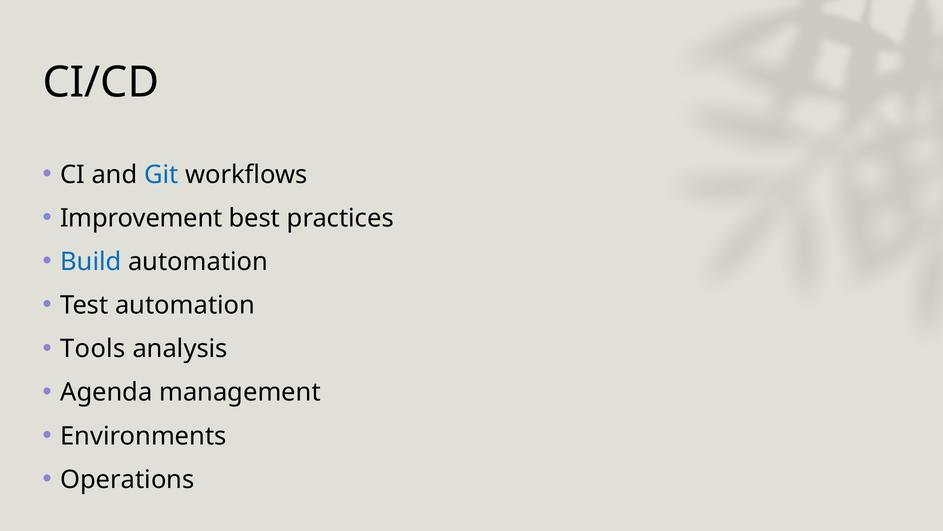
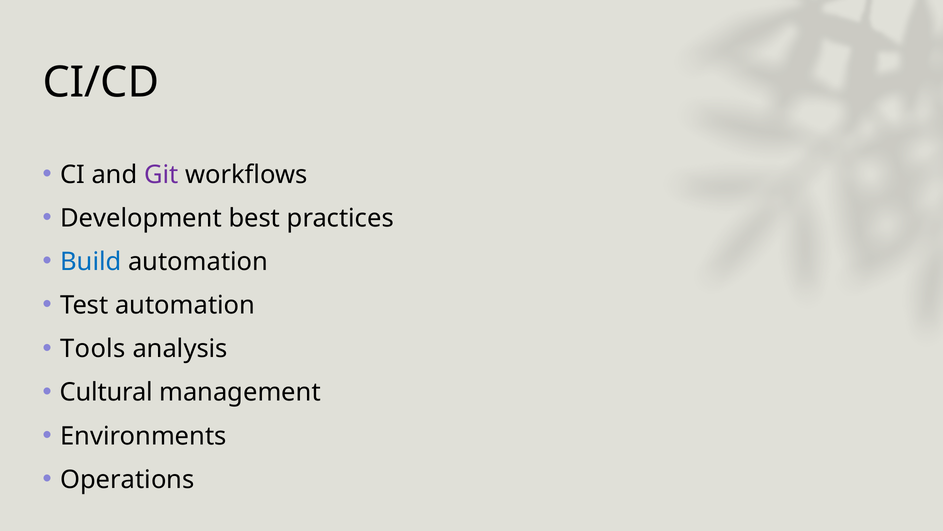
Git colour: blue -> purple
Improvement: Improvement -> Development
Agenda: Agenda -> Cultural
